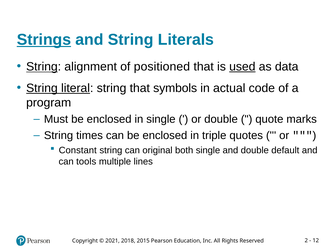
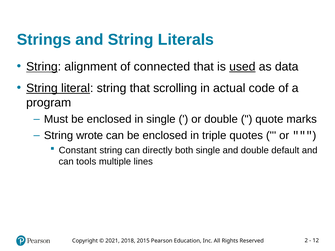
Strings underline: present -> none
positioned: positioned -> connected
symbols: symbols -> scrolling
times: times -> wrote
original: original -> directly
